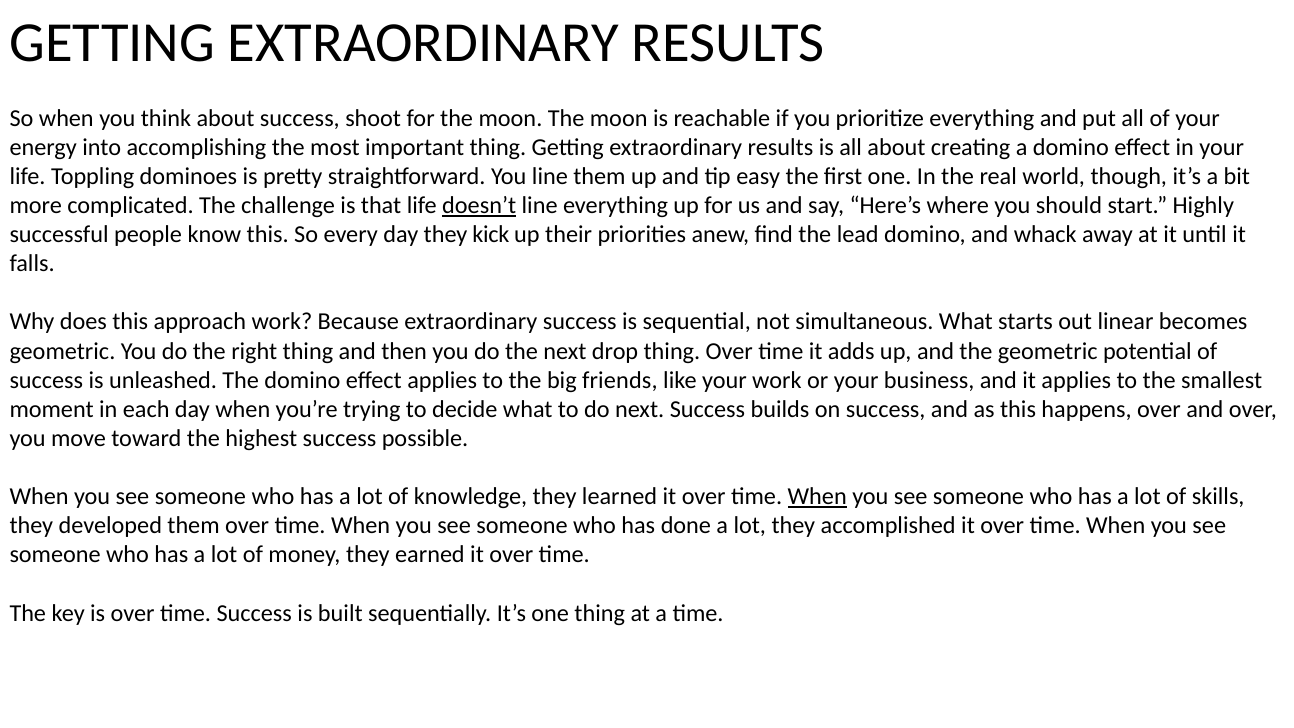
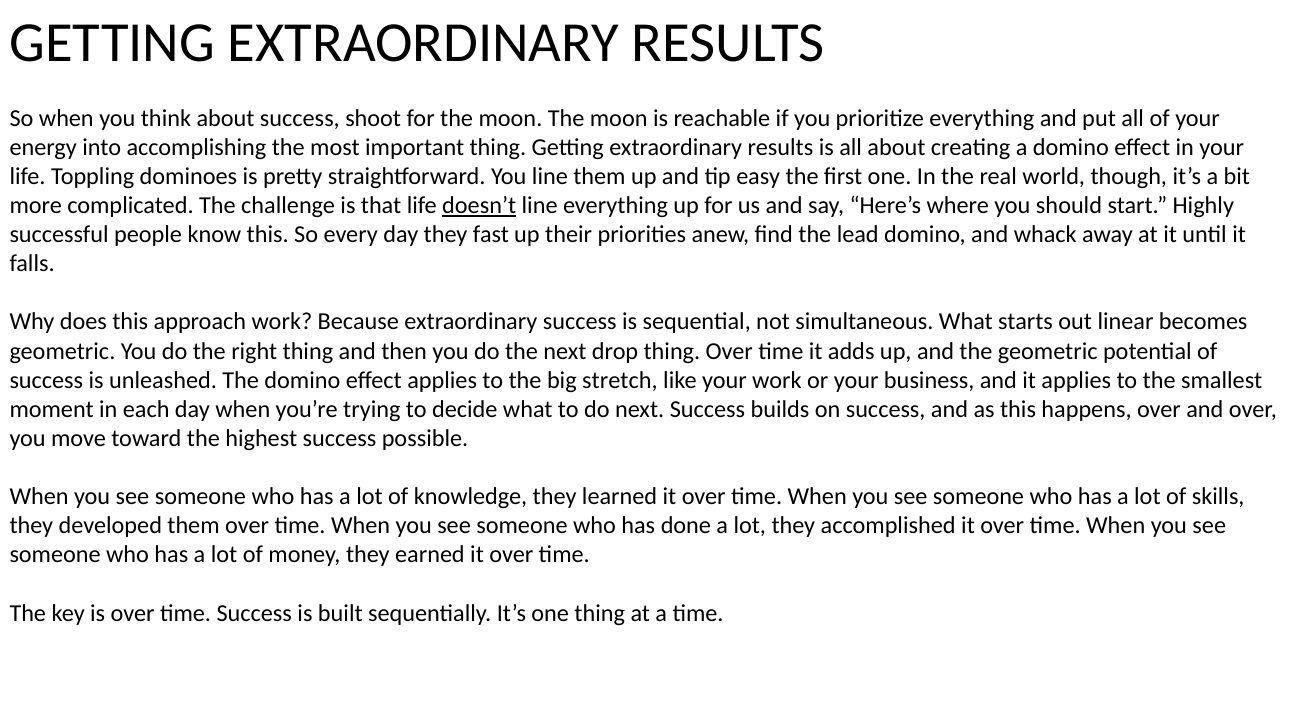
kick: kick -> fast
friends: friends -> stretch
When at (817, 497) underline: present -> none
